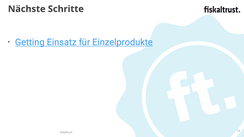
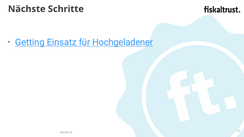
Einzelprodukte: Einzelprodukte -> Hochgeladener
